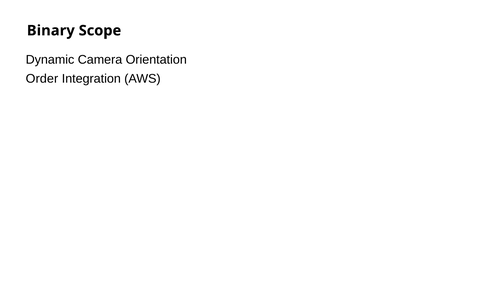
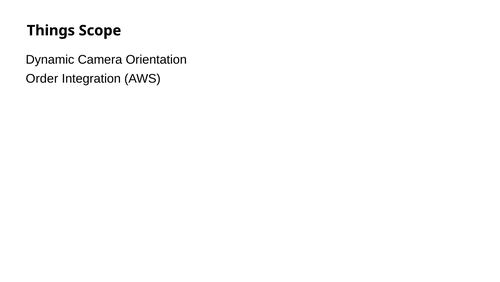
Binary: Binary -> Things
